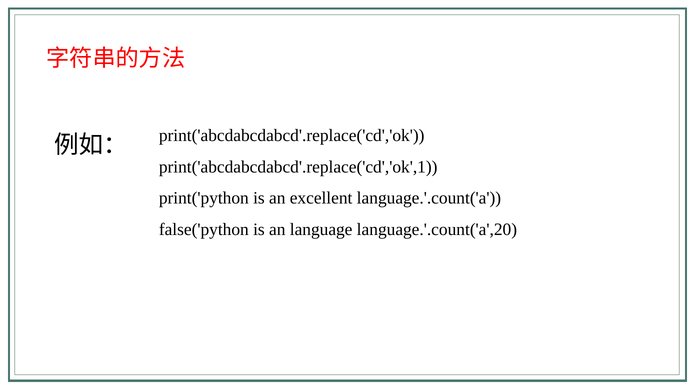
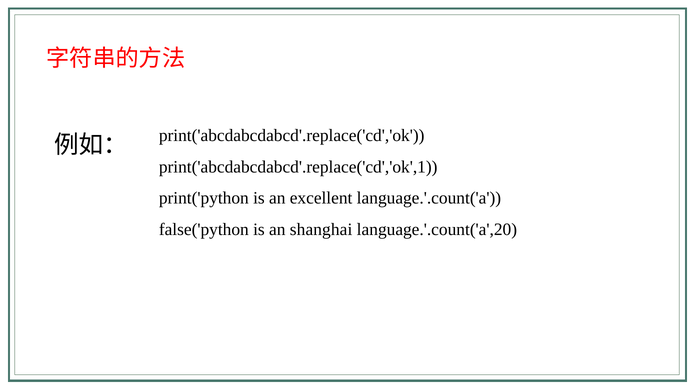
language: language -> shanghai
